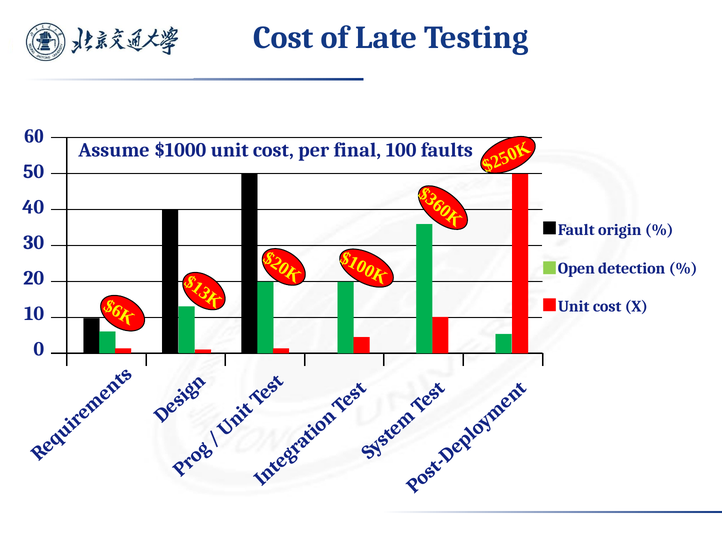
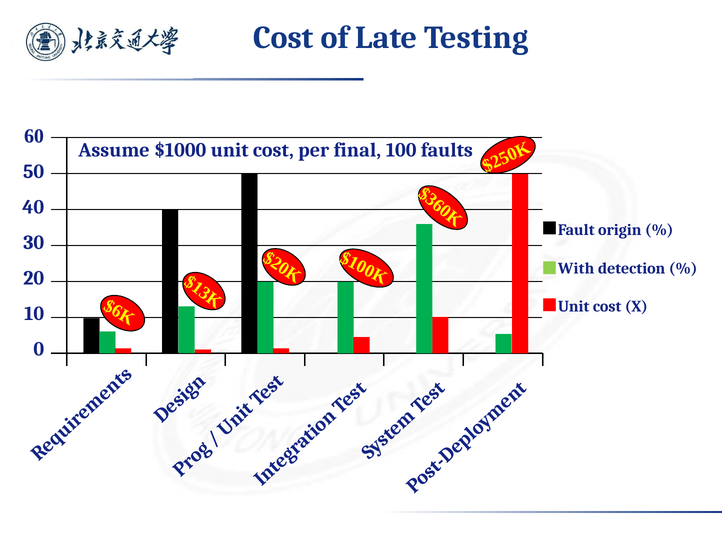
Open: Open -> With
